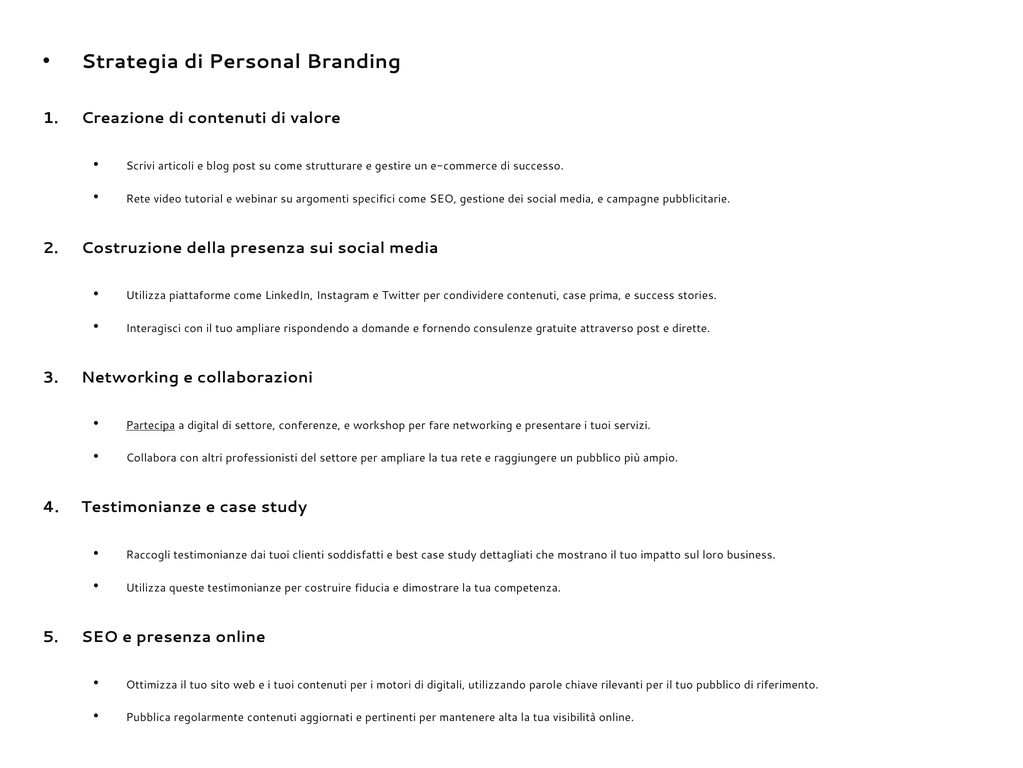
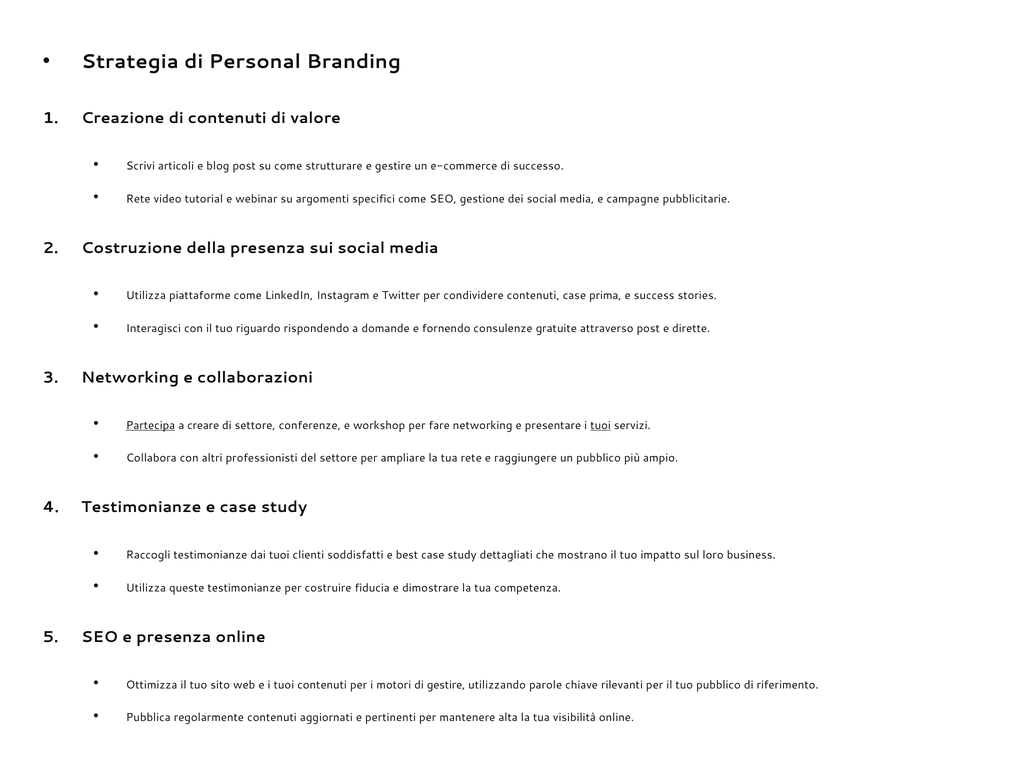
tuo ampliare: ampliare -> riguardo
digital: digital -> creare
tuoi at (601, 425) underline: none -> present
di digitali: digitali -> gestire
